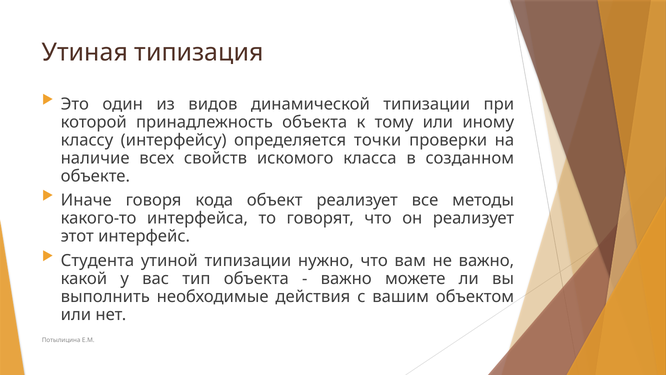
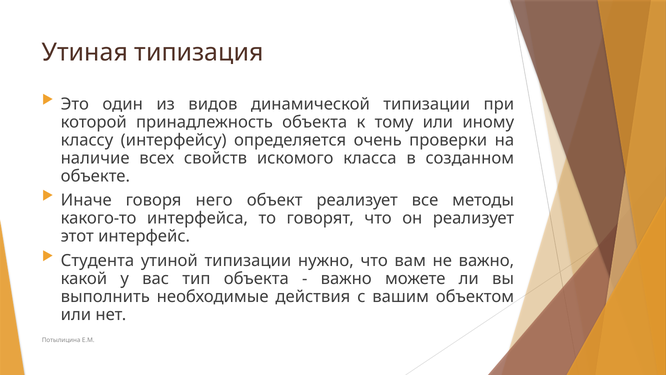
точки: точки -> очень
кода: кода -> него
